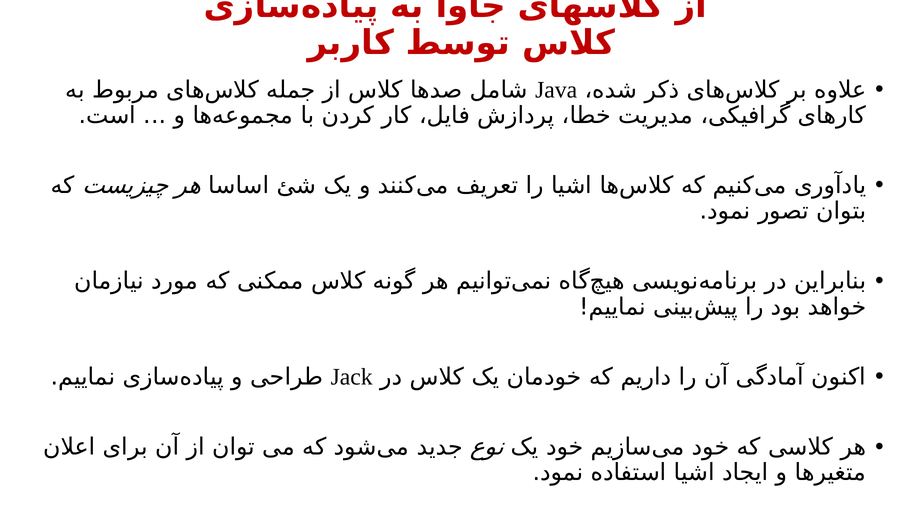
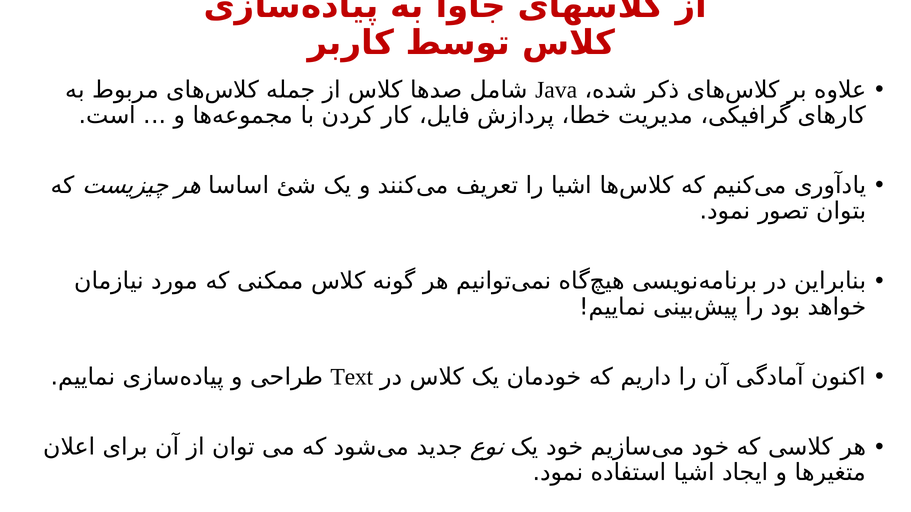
Jack: Jack -> Text
